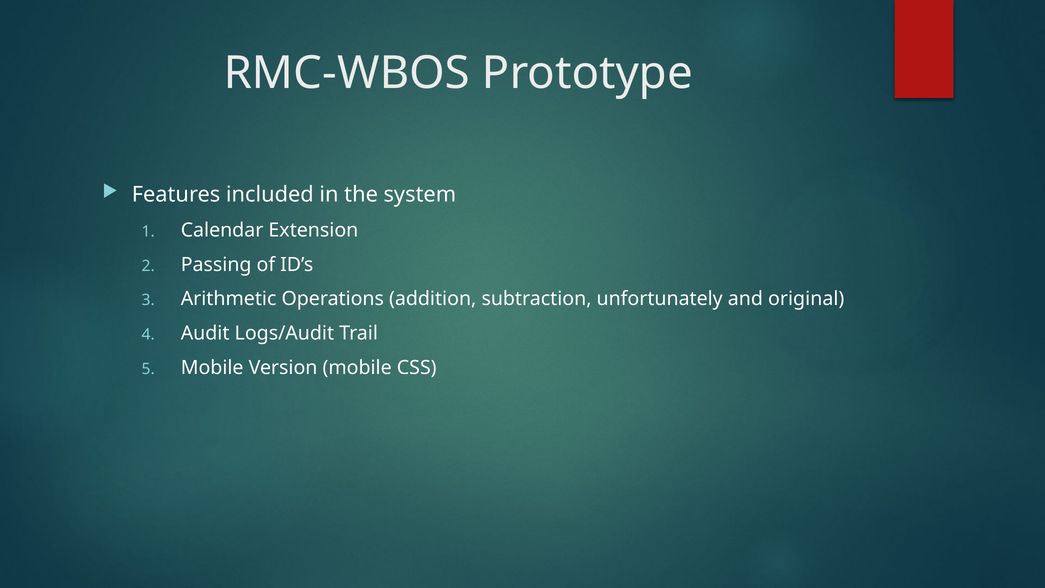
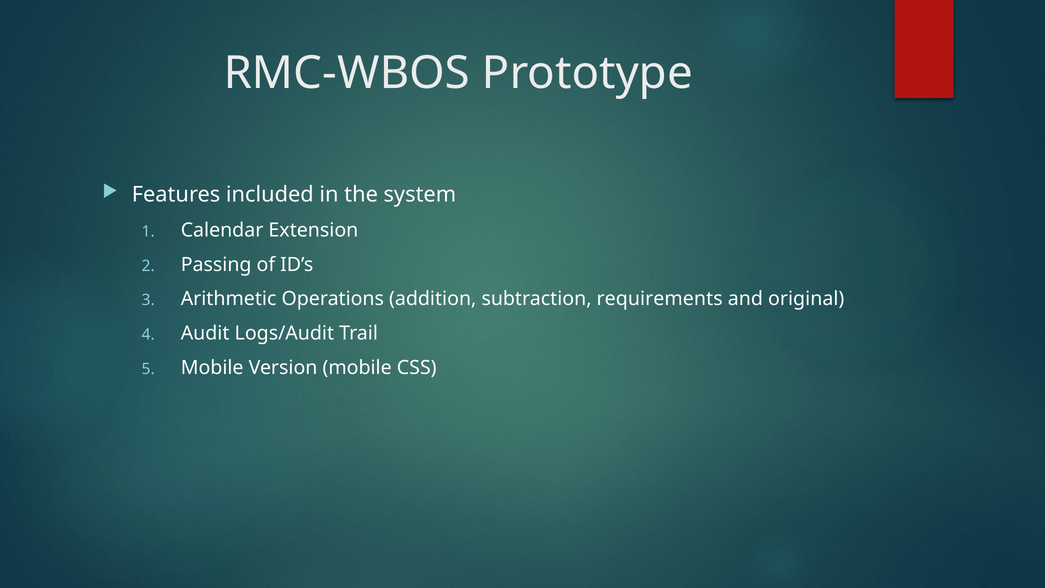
unfortunately: unfortunately -> requirements
